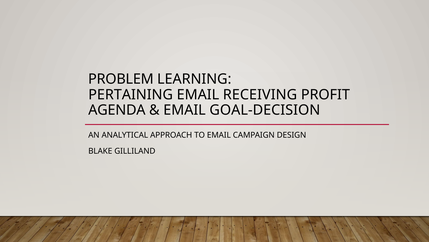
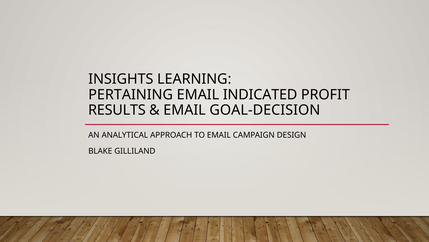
PROBLEM: PROBLEM -> INSIGHTS
RECEIVING: RECEIVING -> INDICATED
AGENDA: AGENDA -> RESULTS
